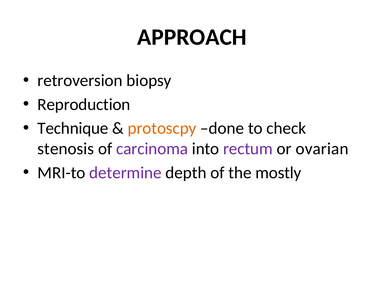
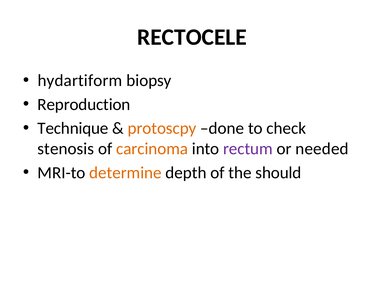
APPROACH: APPROACH -> RECTOCELE
retroversion: retroversion -> hydartiform
carcinoma colour: purple -> orange
ovarian: ovarian -> needed
determine colour: purple -> orange
mostly: mostly -> should
